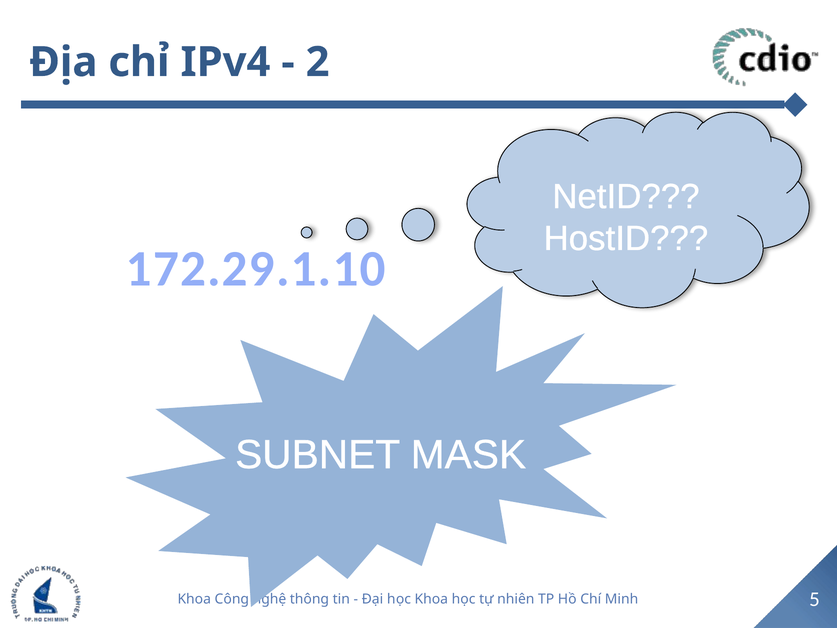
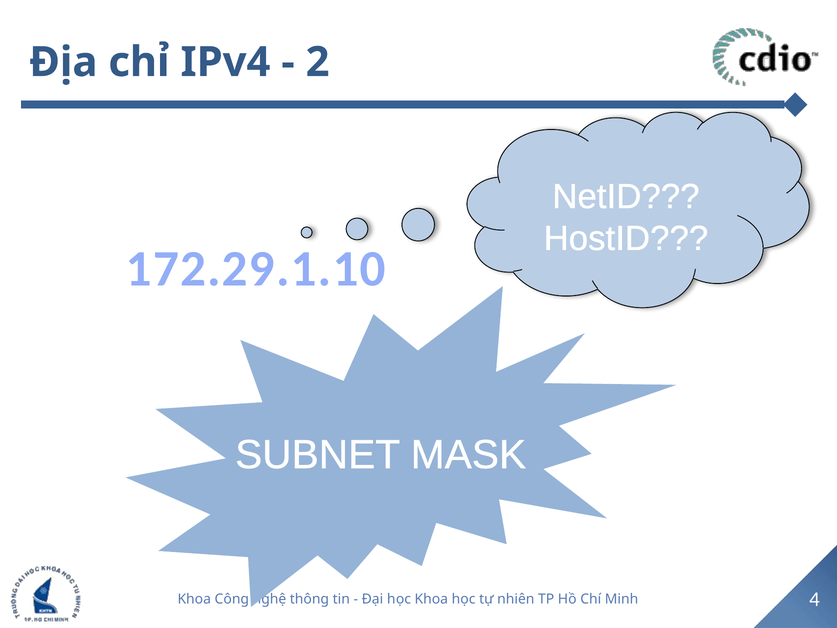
5: 5 -> 4
